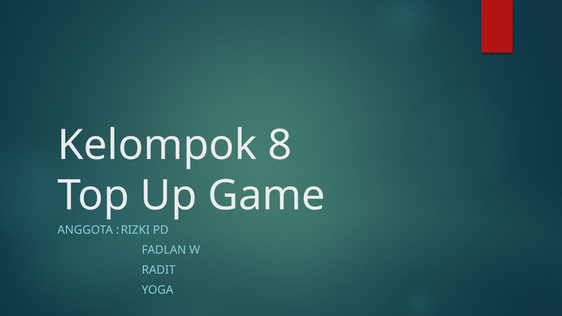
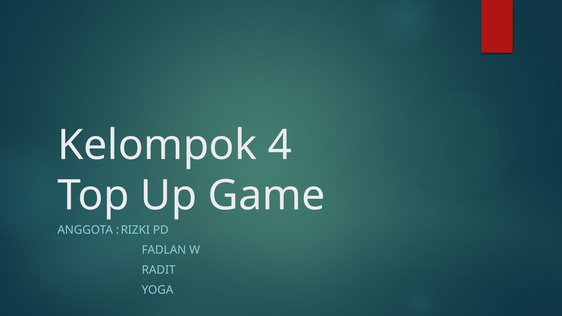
8: 8 -> 4
